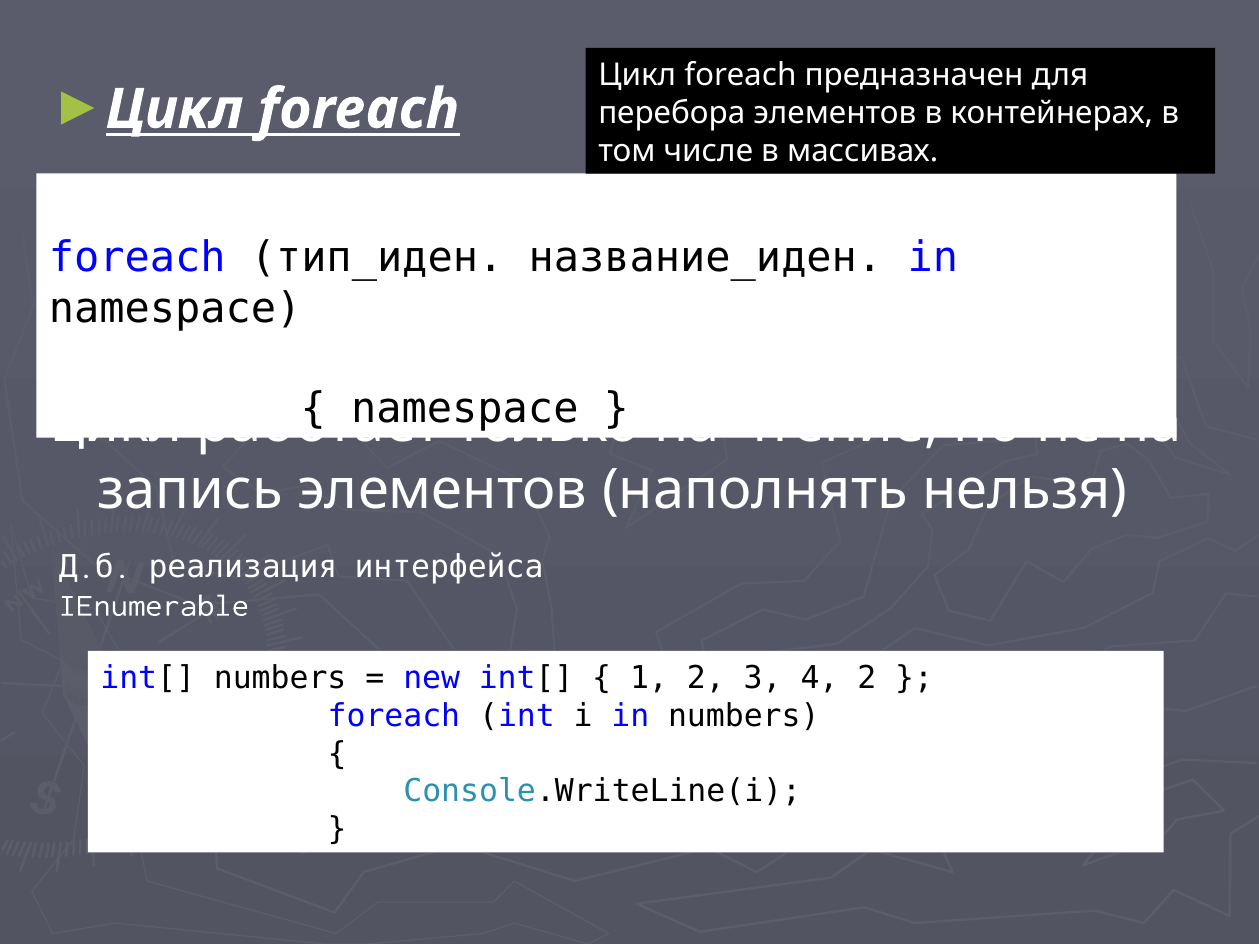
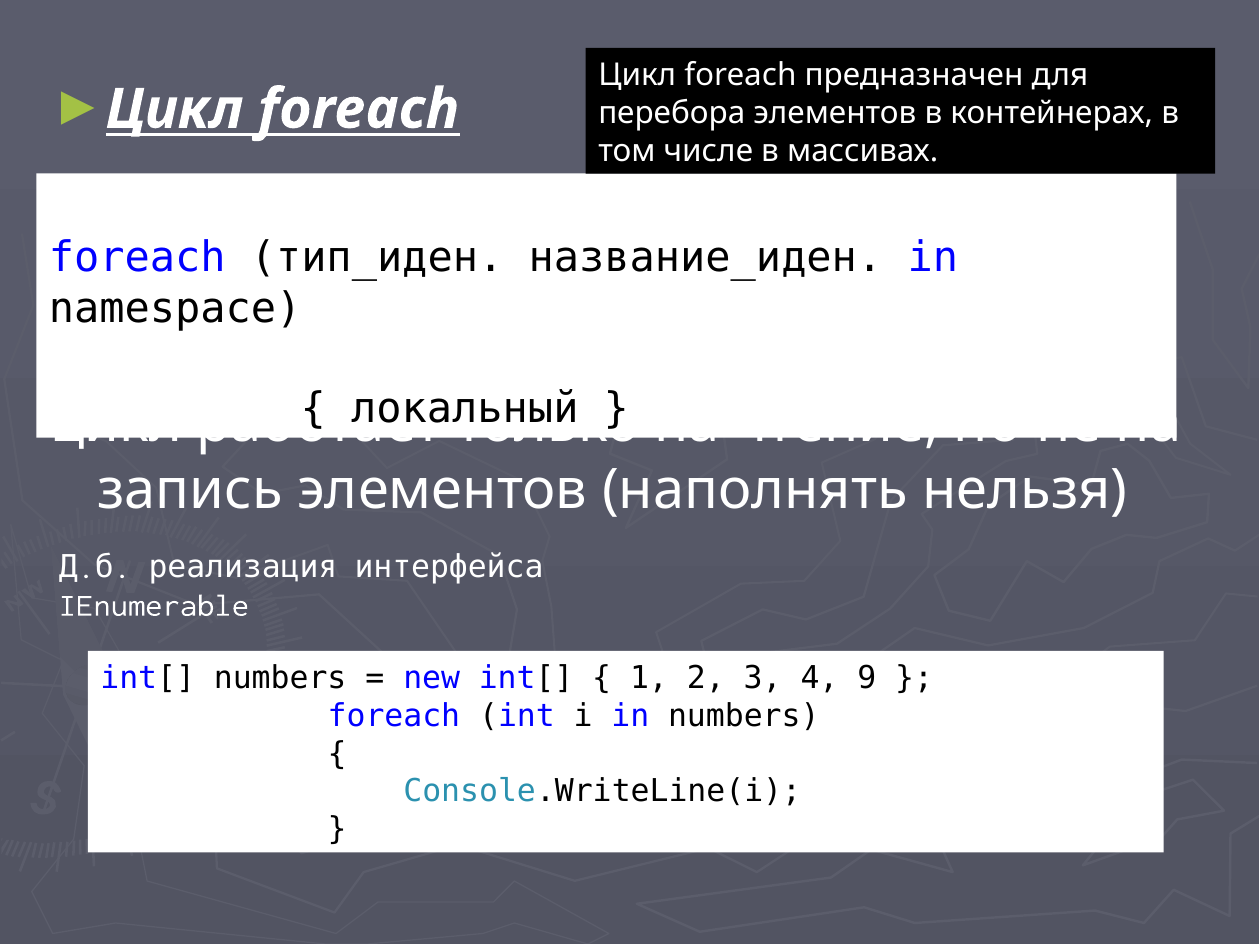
namespace at (465, 409): namespace -> локальный
4 2: 2 -> 9
